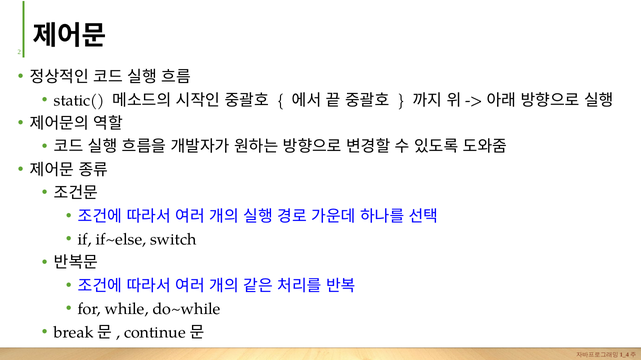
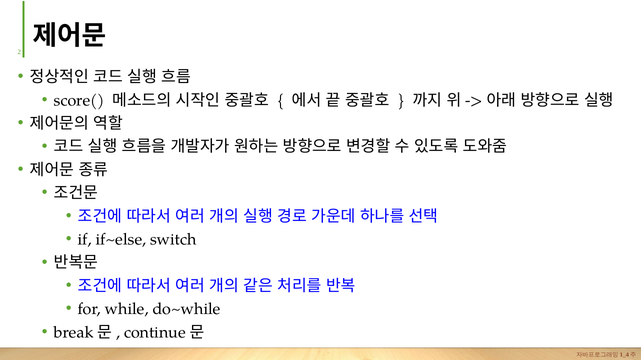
static(: static( -> score(
